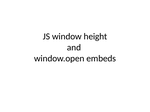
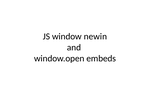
height: height -> newin
